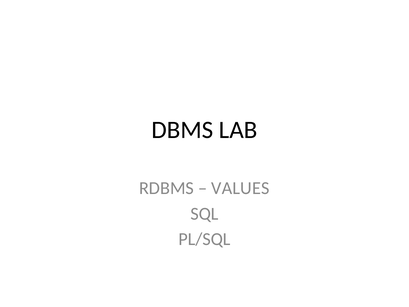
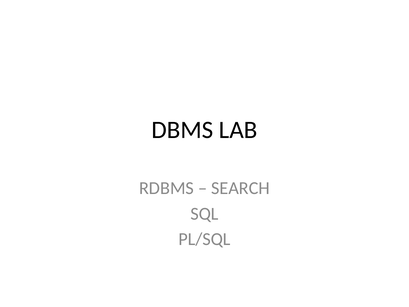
VALUES: VALUES -> SEARCH
